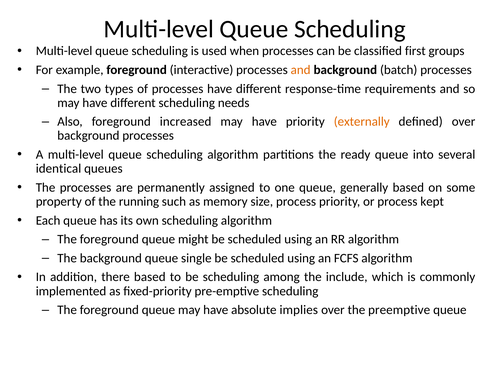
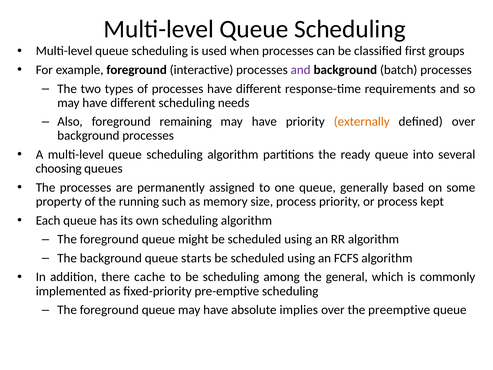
and at (301, 70) colour: orange -> purple
increased: increased -> remaining
identical: identical -> choosing
single: single -> starts
there based: based -> cache
include: include -> general
